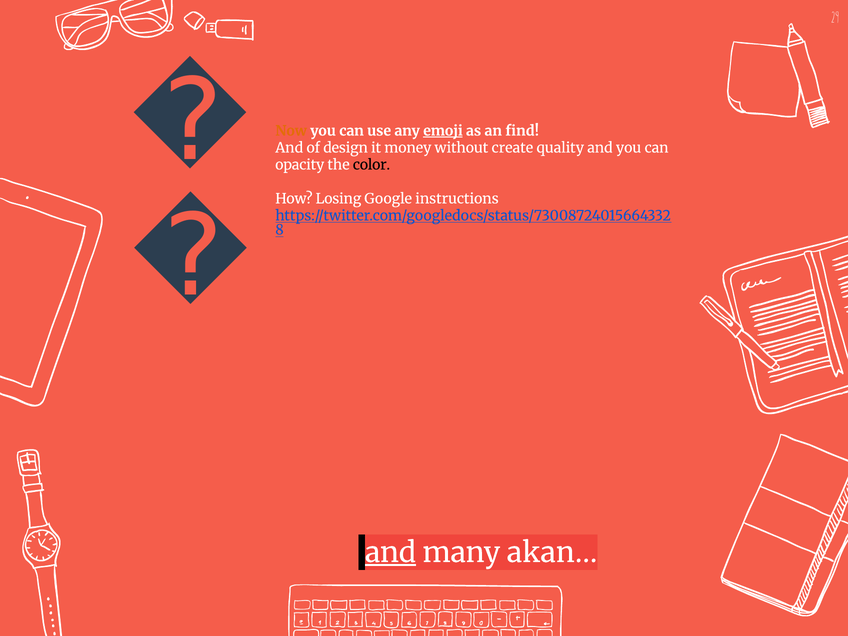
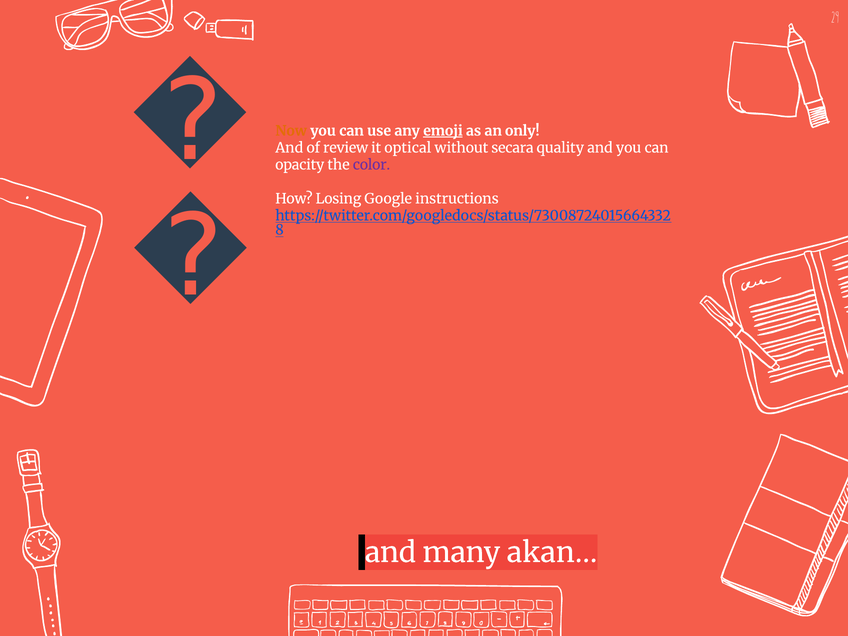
find: find -> only
design: design -> review
money: money -> optical
create: create -> secara
color colour: black -> purple
and at (390, 553) underline: present -> none
